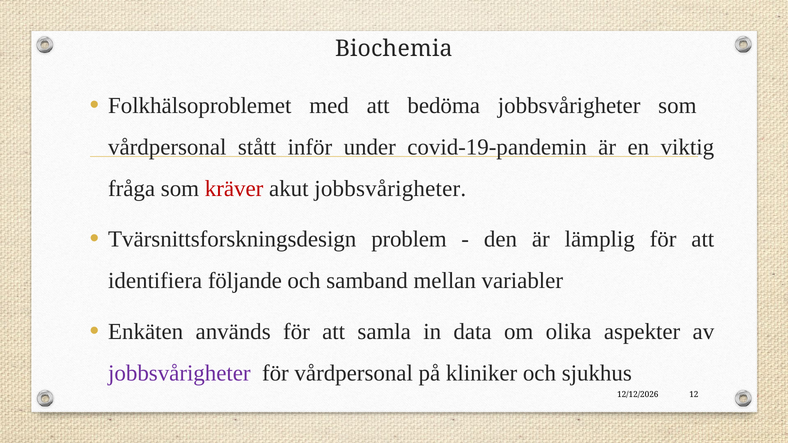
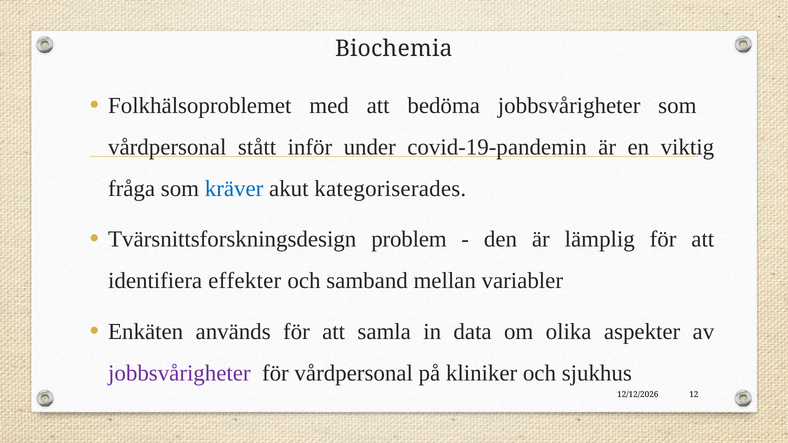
kräver colour: red -> blue
akut jobbsvårigheter: jobbsvårigheter -> kategoriserades
följande: följande -> effekter
